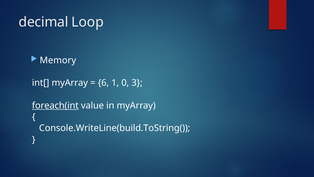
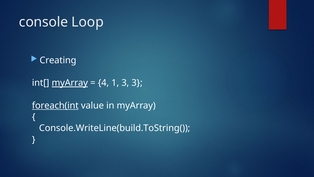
decimal: decimal -> console
Memory: Memory -> Creating
myArray at (70, 83) underline: none -> present
6: 6 -> 4
1 0: 0 -> 3
